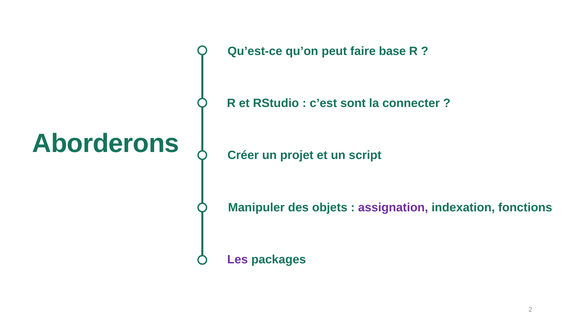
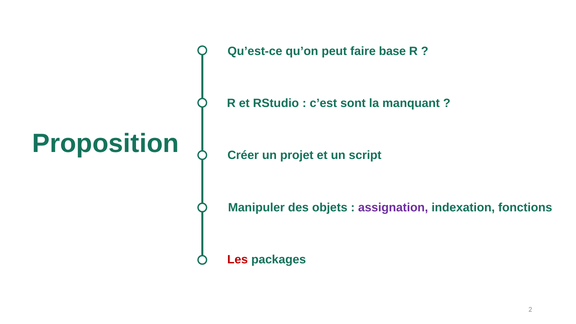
connecter: connecter -> manquant
Aborderons: Aborderons -> Proposition
Les colour: purple -> red
